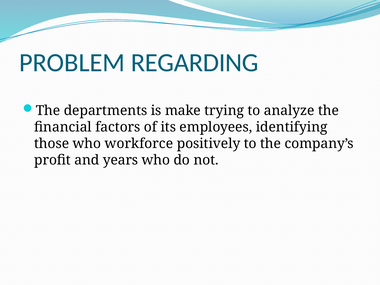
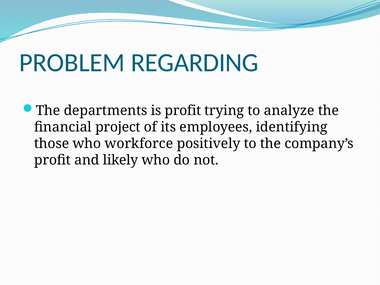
is make: make -> profit
factors: factors -> project
years: years -> likely
